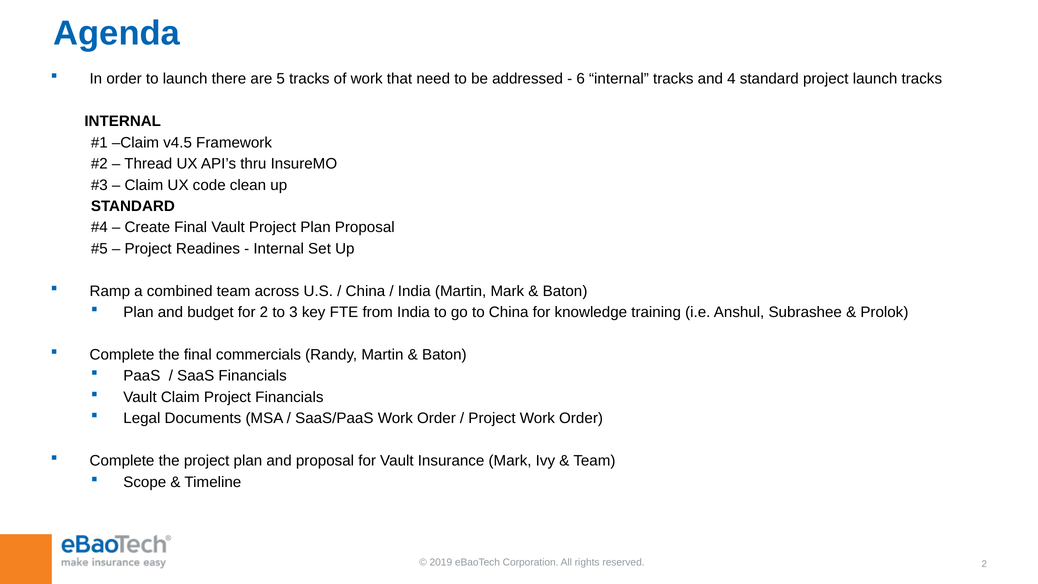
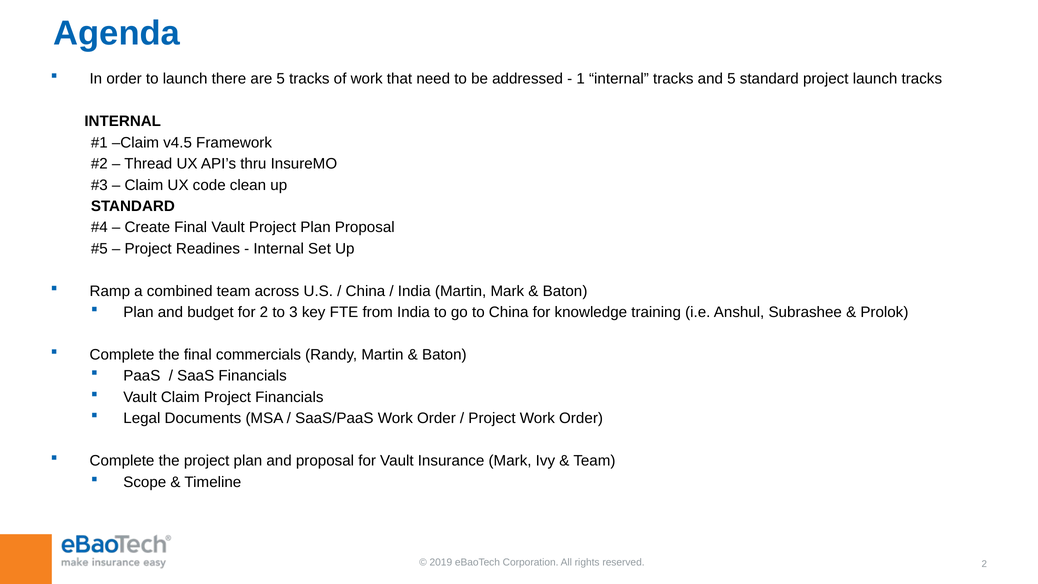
6: 6 -> 1
and 4: 4 -> 5
